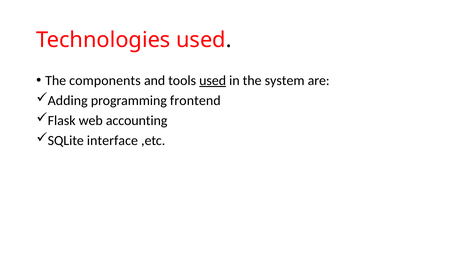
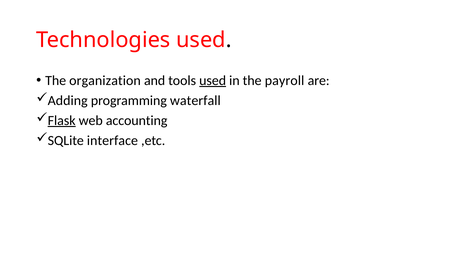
components: components -> organization
system: system -> payroll
frontend: frontend -> waterfall
Flask underline: none -> present
